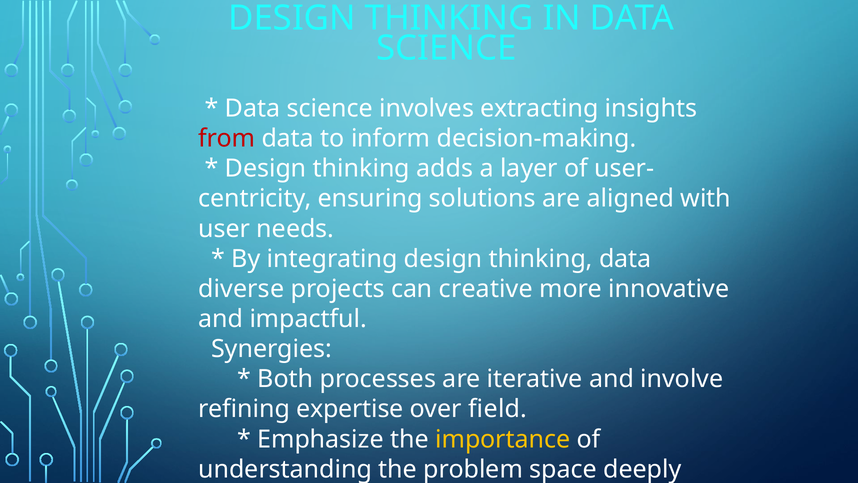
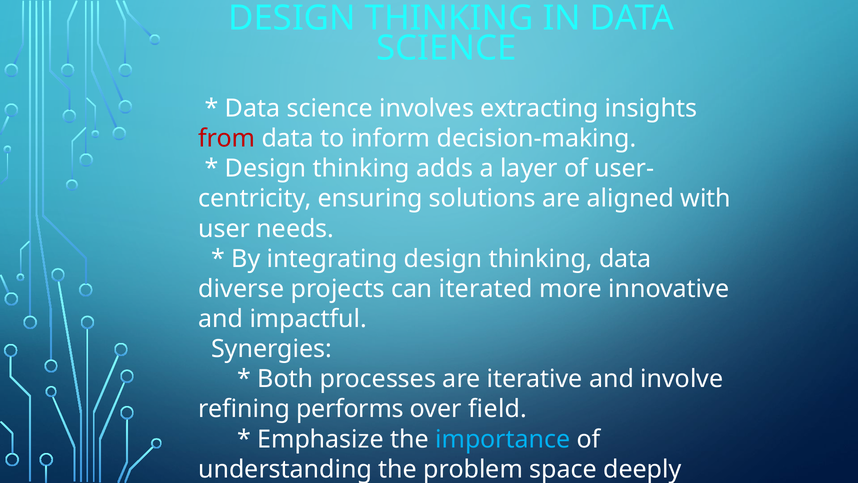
creative: creative -> iterated
expertise: expertise -> performs
importance colour: yellow -> light blue
